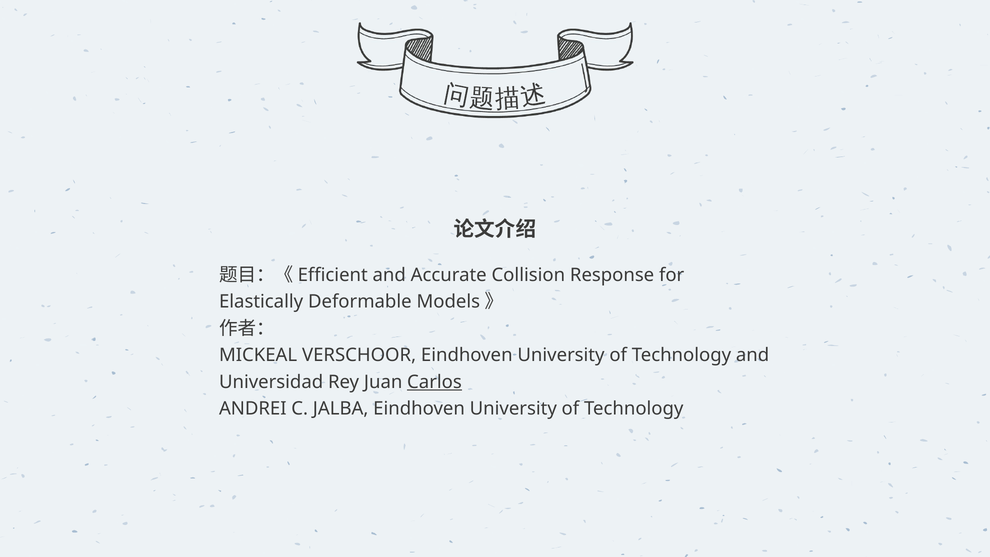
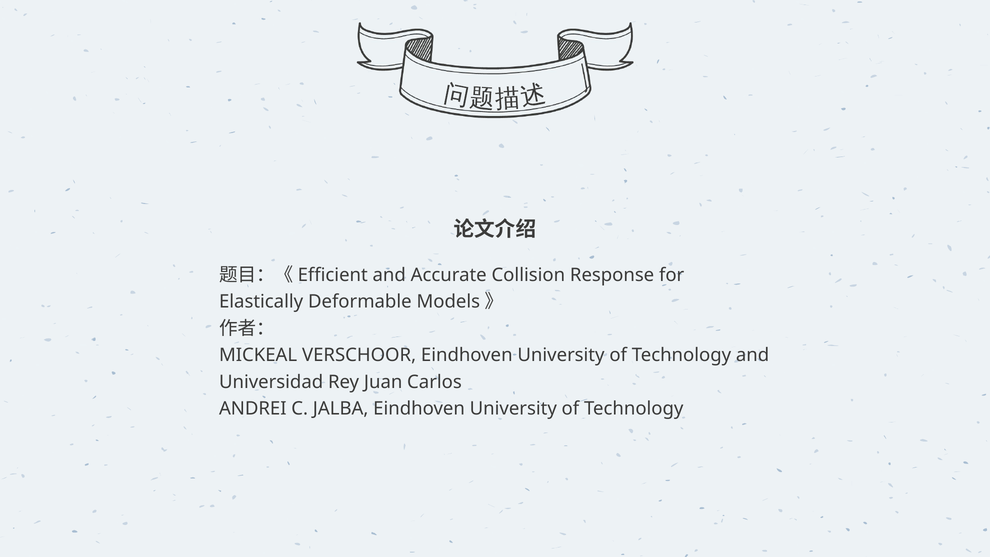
Carlos underline: present -> none
